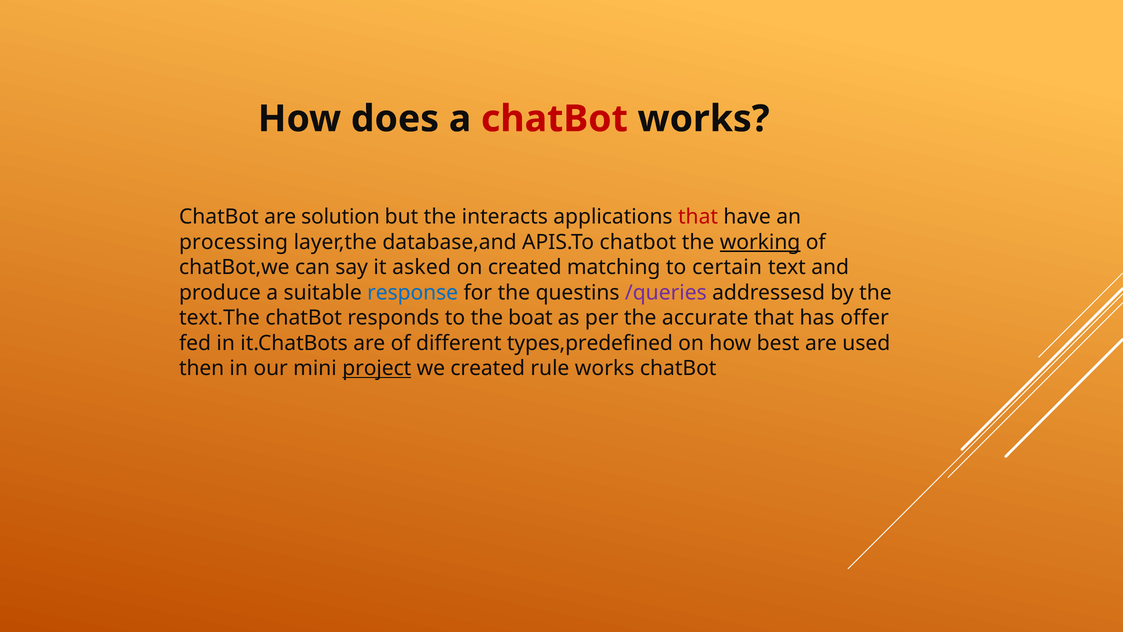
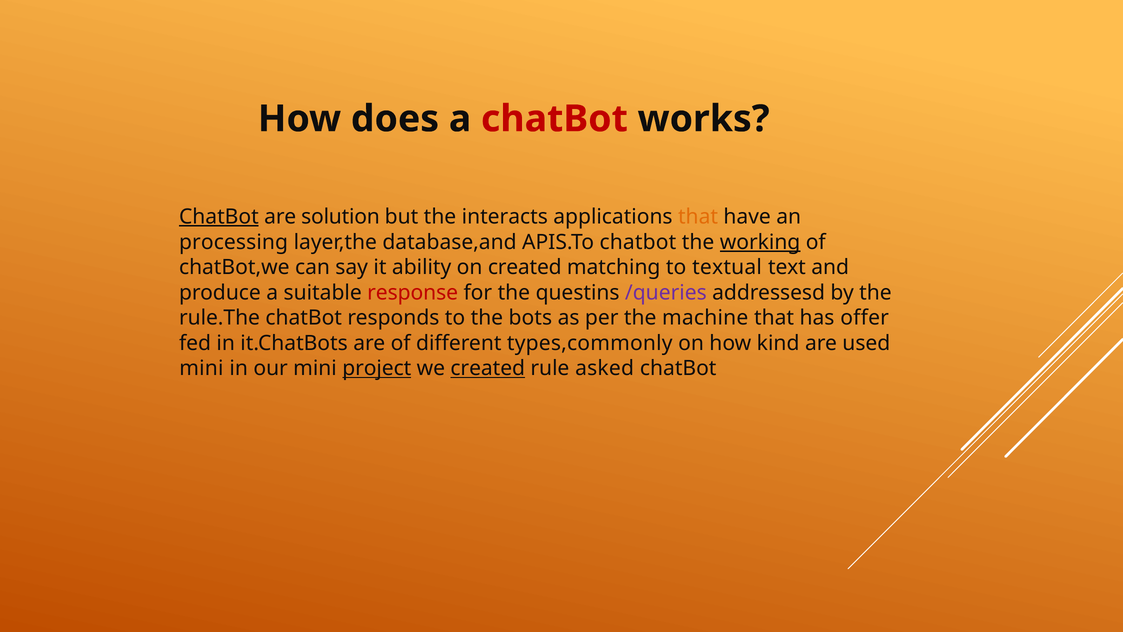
ChatBot at (219, 217) underline: none -> present
that at (698, 217) colour: red -> orange
asked: asked -> ability
certain: certain -> textual
response colour: blue -> red
text.The: text.The -> rule.The
boat: boat -> bots
accurate: accurate -> machine
types,predefined: types,predefined -> types,commonly
best: best -> kind
then at (202, 368): then -> mini
created at (488, 368) underline: none -> present
rule works: works -> asked
